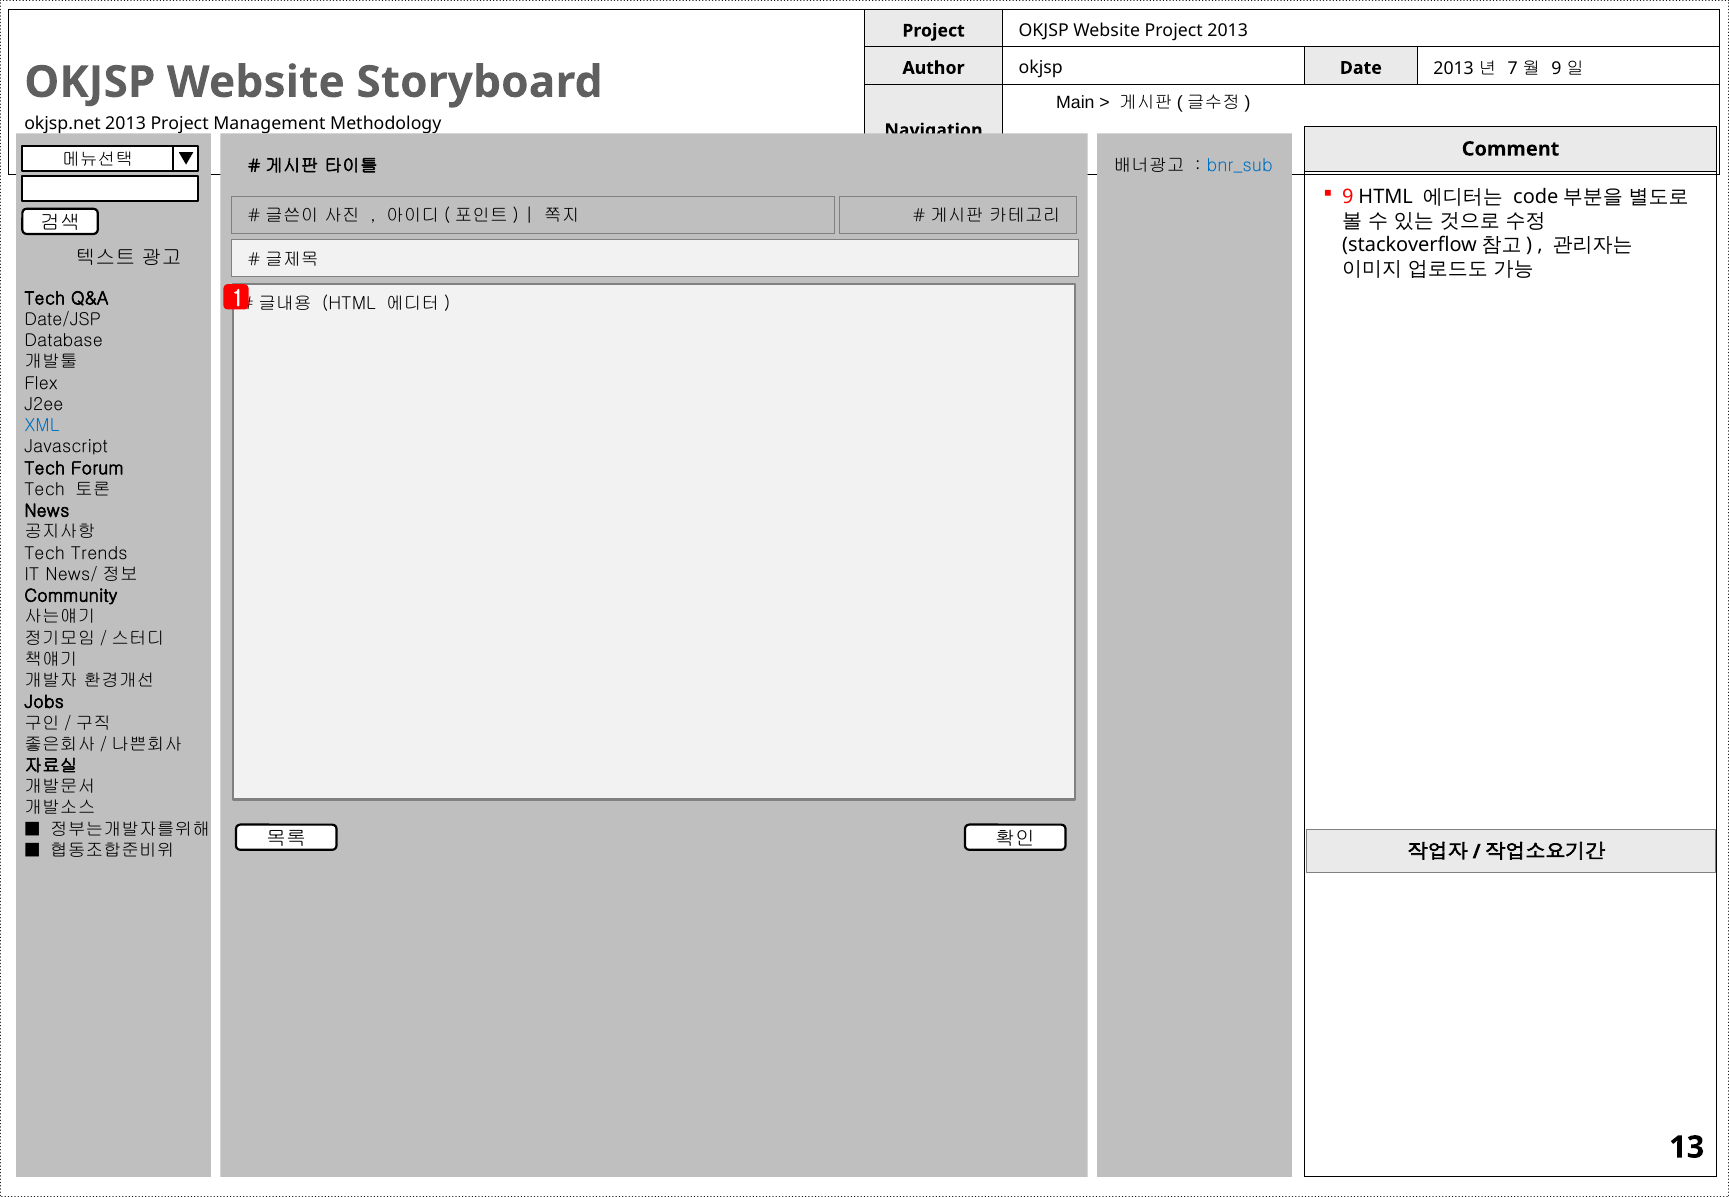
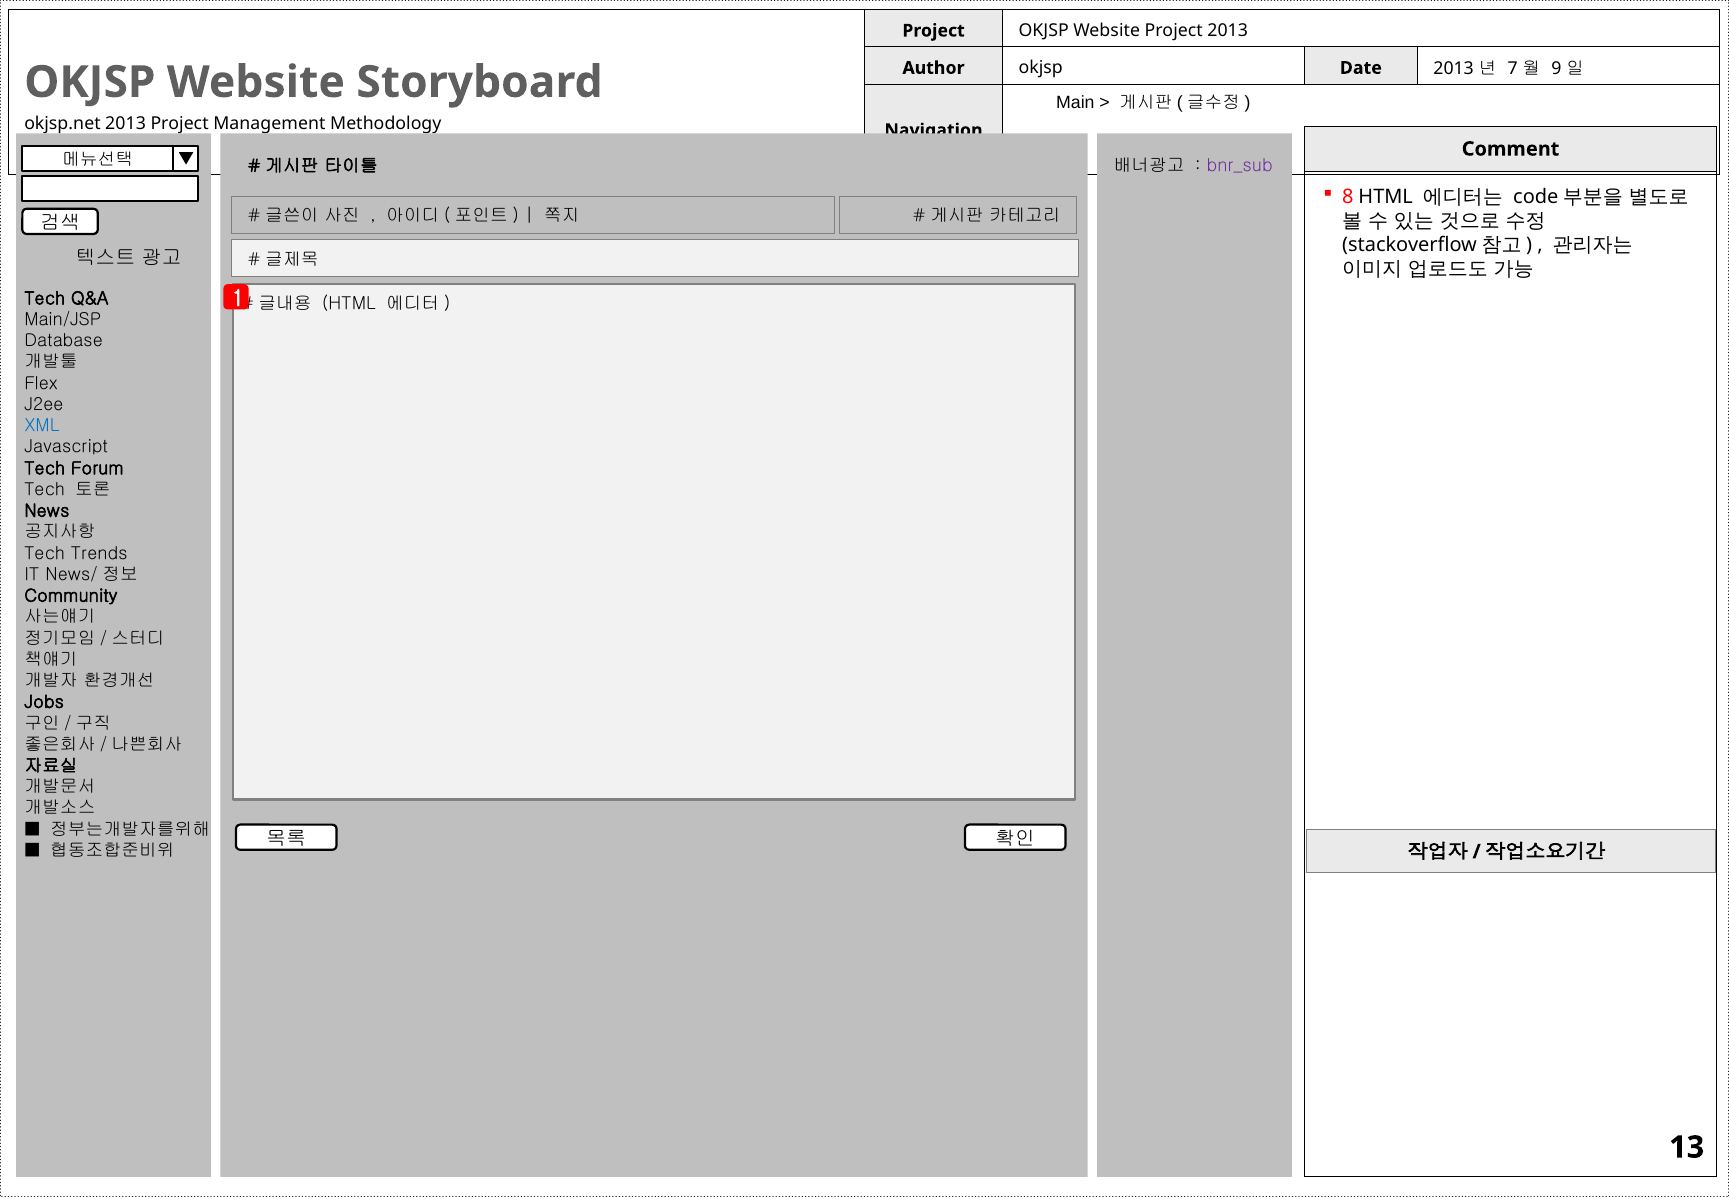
bnr_sub colour: blue -> purple
9 at (1348, 197): 9 -> 8
Date/JSP: Date/JSP -> Main/JSP
